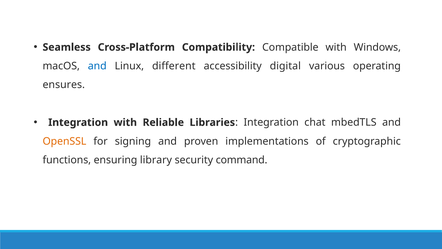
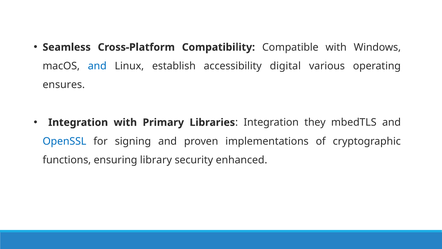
different: different -> establish
Reliable: Reliable -> Primary
chat: chat -> they
OpenSSL colour: orange -> blue
command: command -> enhanced
